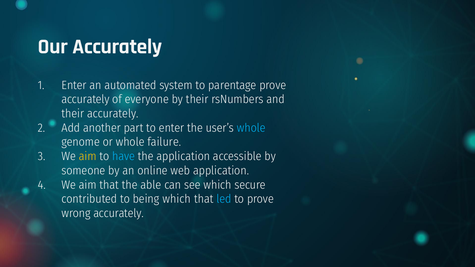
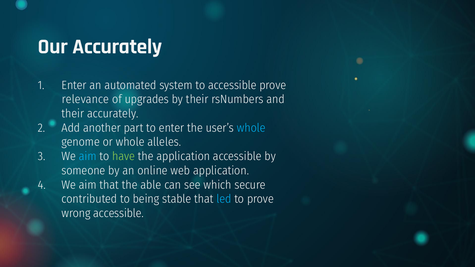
to parentage: parentage -> accessible
accurately at (86, 99): accurately -> relevance
everyone: everyone -> upgrades
failure: failure -> alleles
aim at (88, 156) colour: yellow -> light blue
have colour: light blue -> light green
being which: which -> stable
wrong accurately: accurately -> accessible
